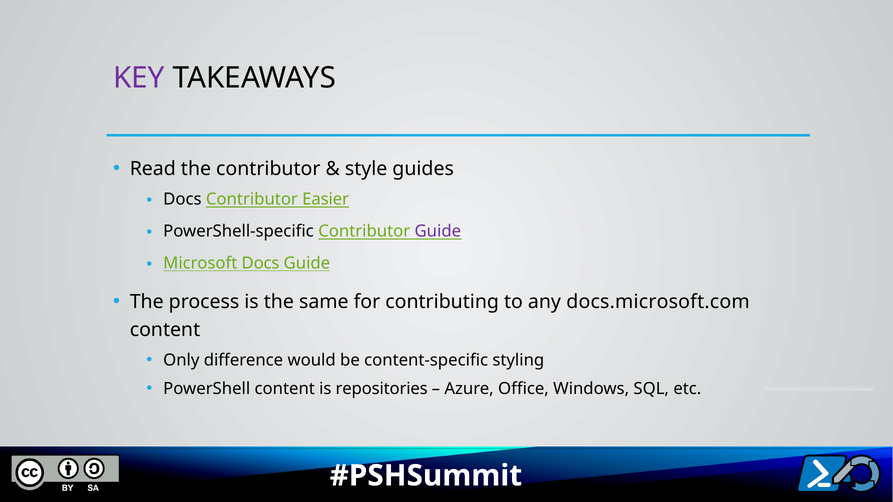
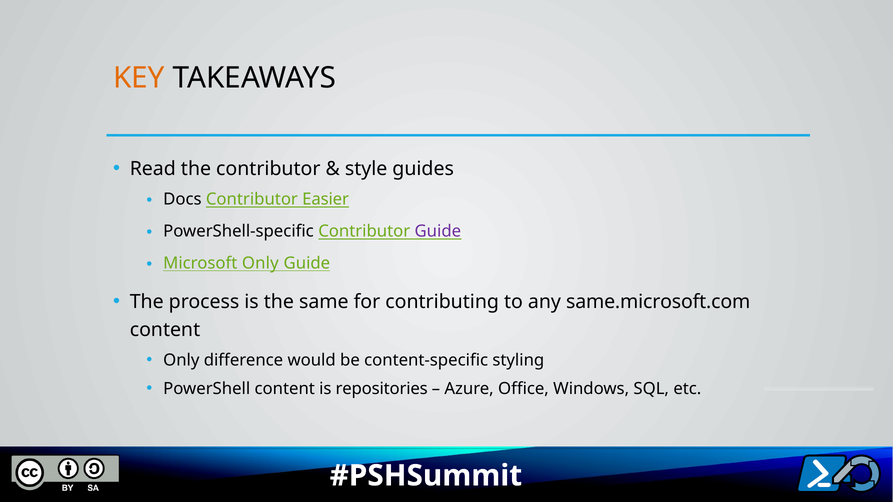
KEY colour: purple -> orange
Microsoft Docs: Docs -> Only
docs.microsoft.com: docs.microsoft.com -> same.microsoft.com
